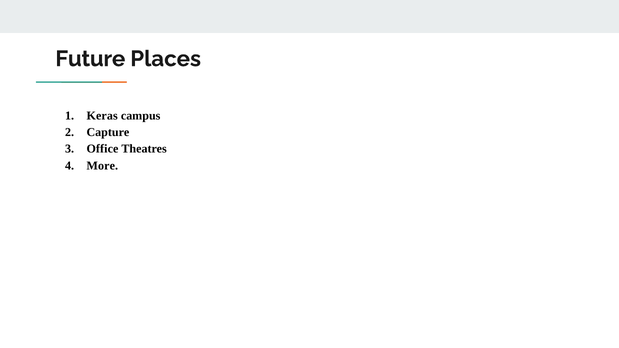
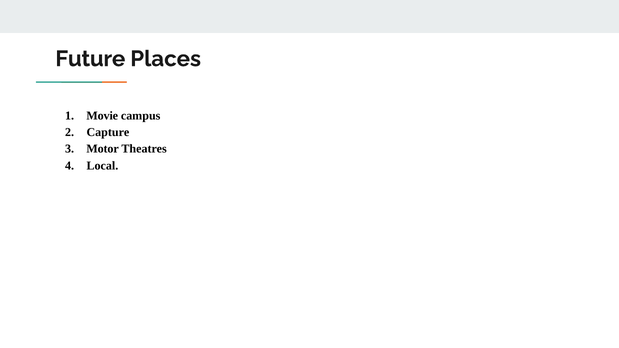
Keras: Keras -> Movie
Office: Office -> Motor
More: More -> Local
